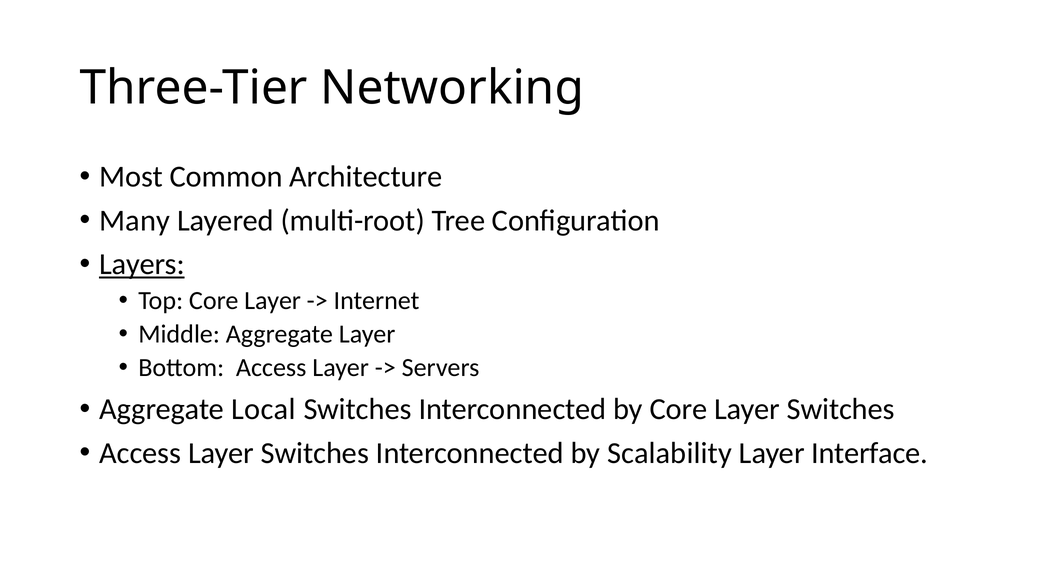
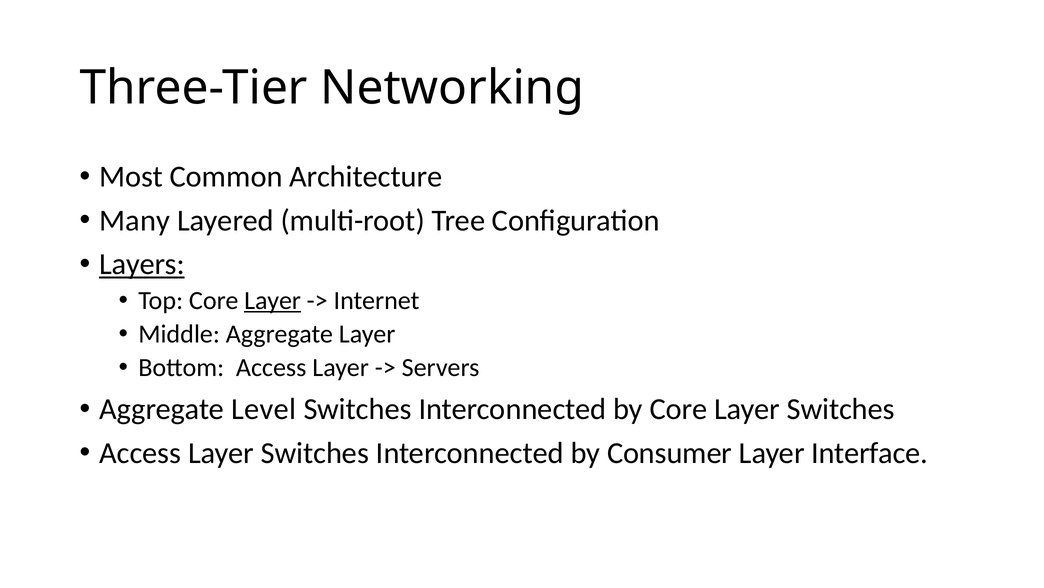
Layer at (273, 300) underline: none -> present
Local: Local -> Level
Scalability: Scalability -> Consumer
